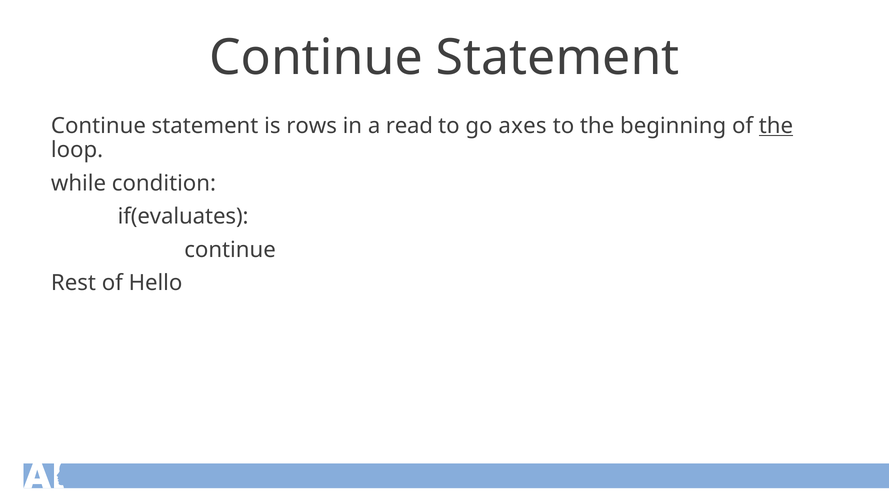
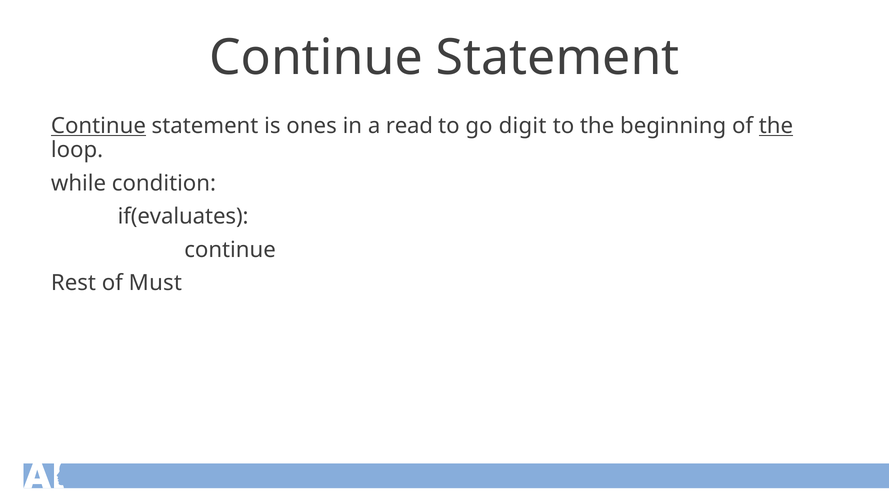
Continue at (98, 126) underline: none -> present
rows: rows -> ones
axes: axes -> digit
Hello: Hello -> Must
